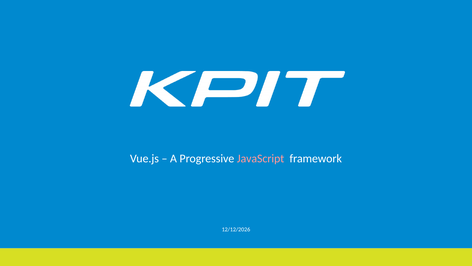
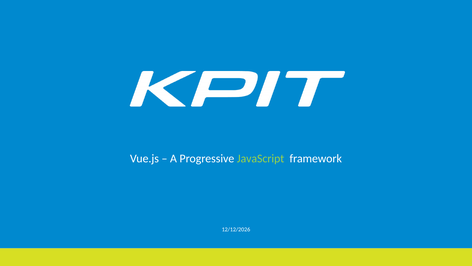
JavaScript colour: pink -> light green
